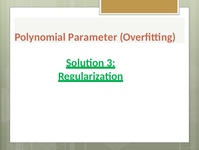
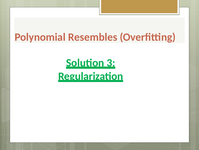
Parameter: Parameter -> Resembles
